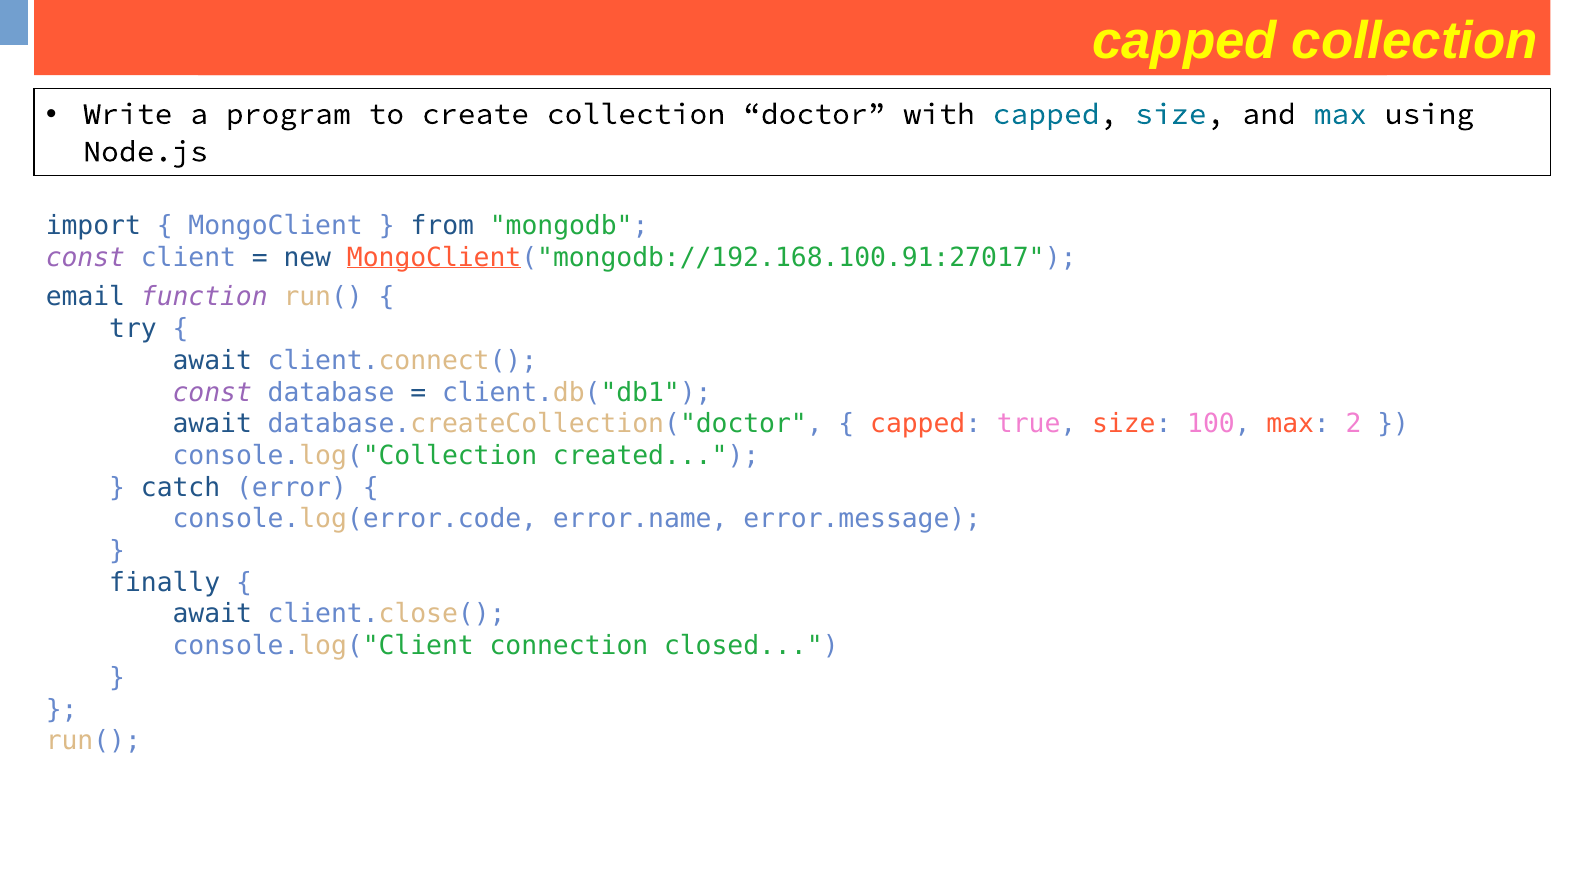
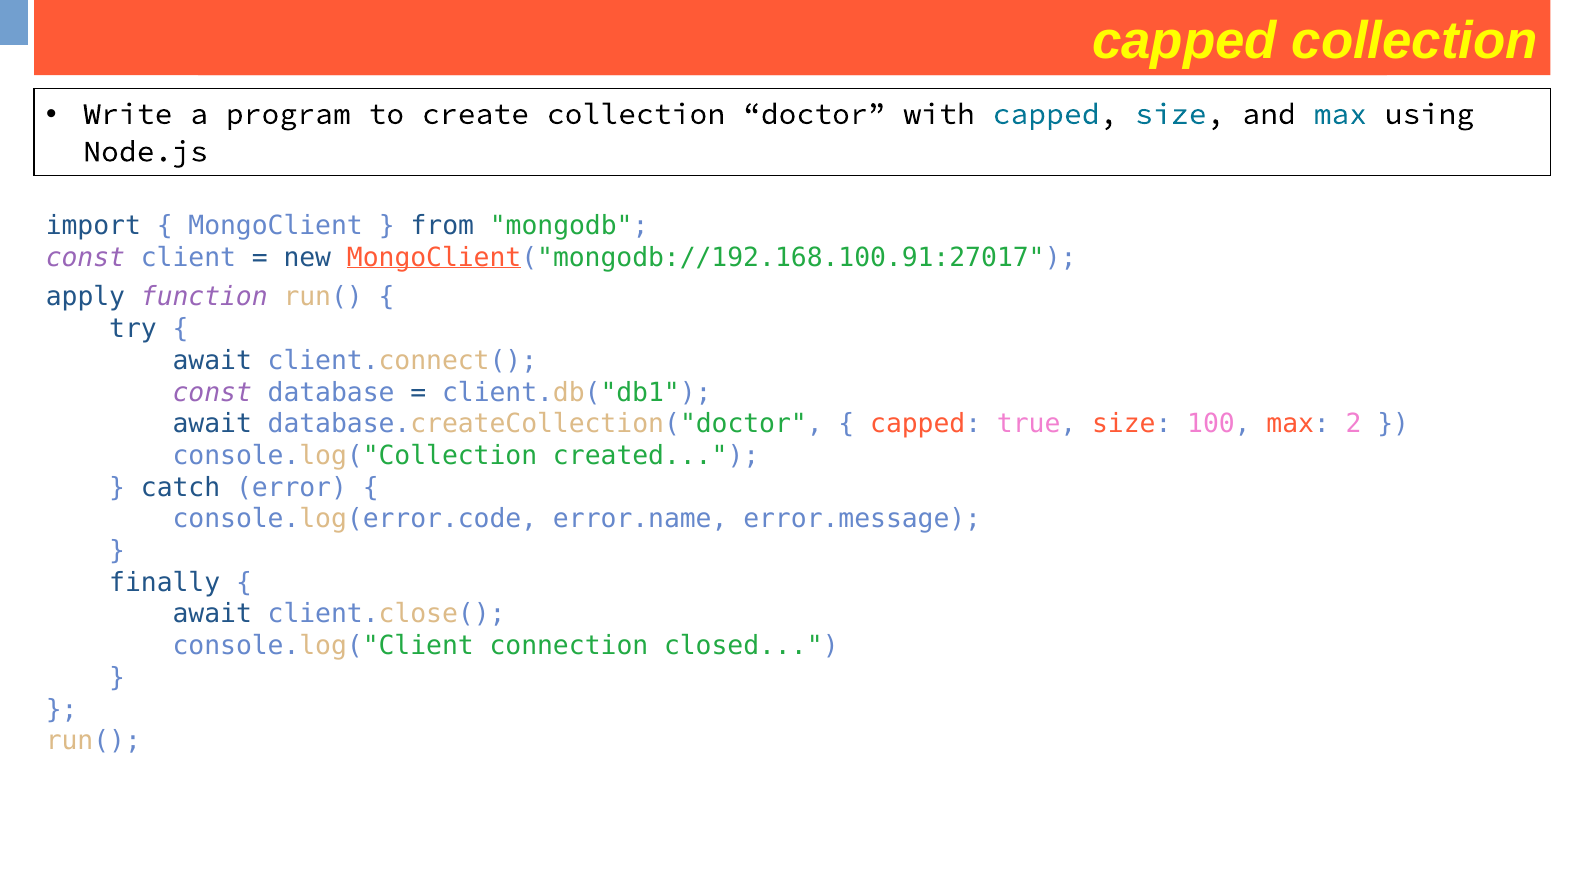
email: email -> apply
